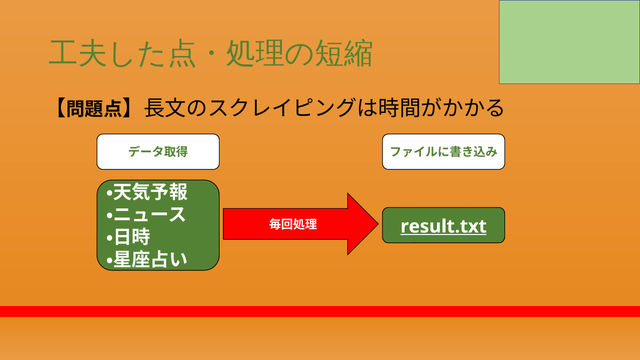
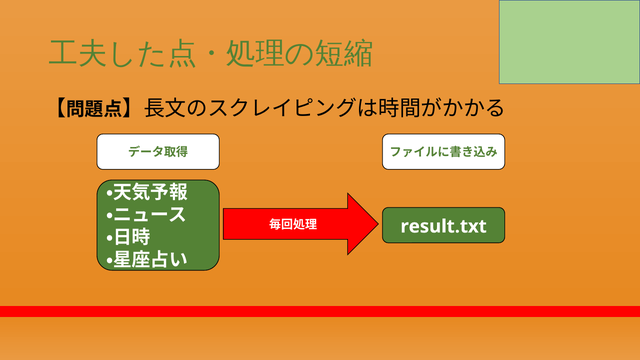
result.txt underline: present -> none
